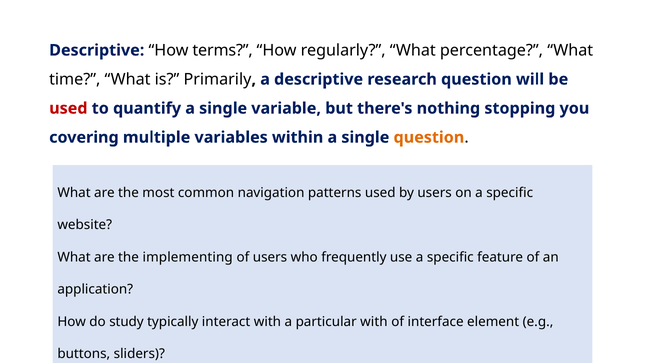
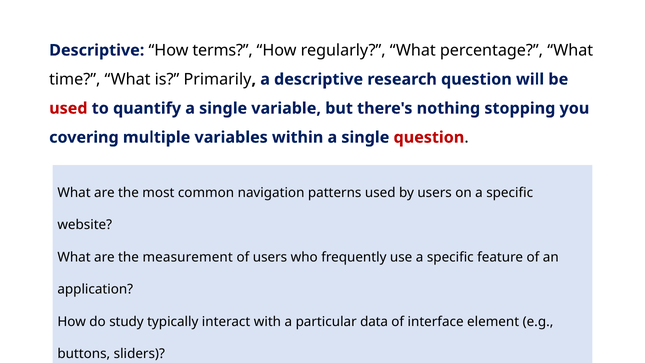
question at (429, 137) colour: orange -> red
implementing: implementing -> measurement
particular with: with -> data
